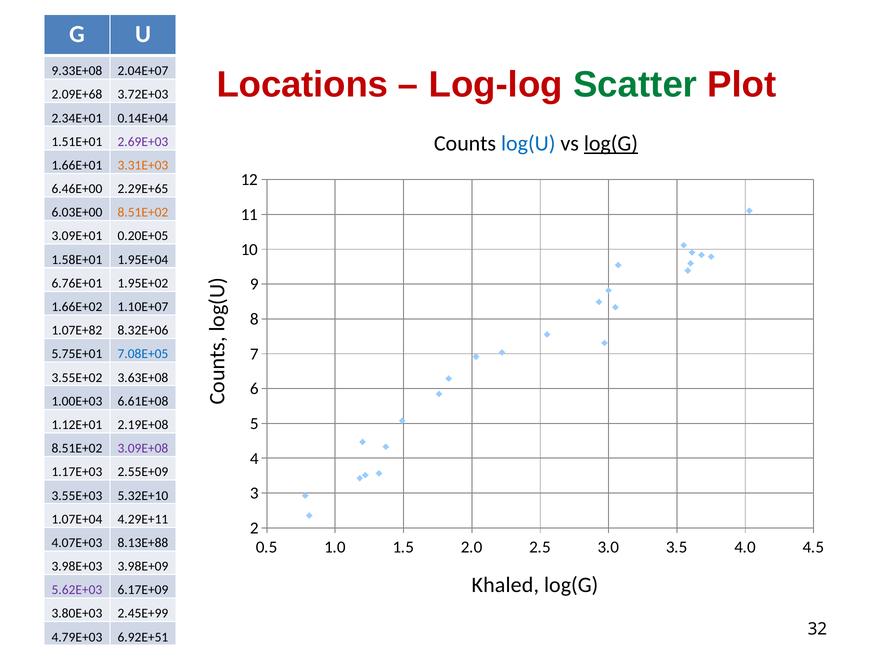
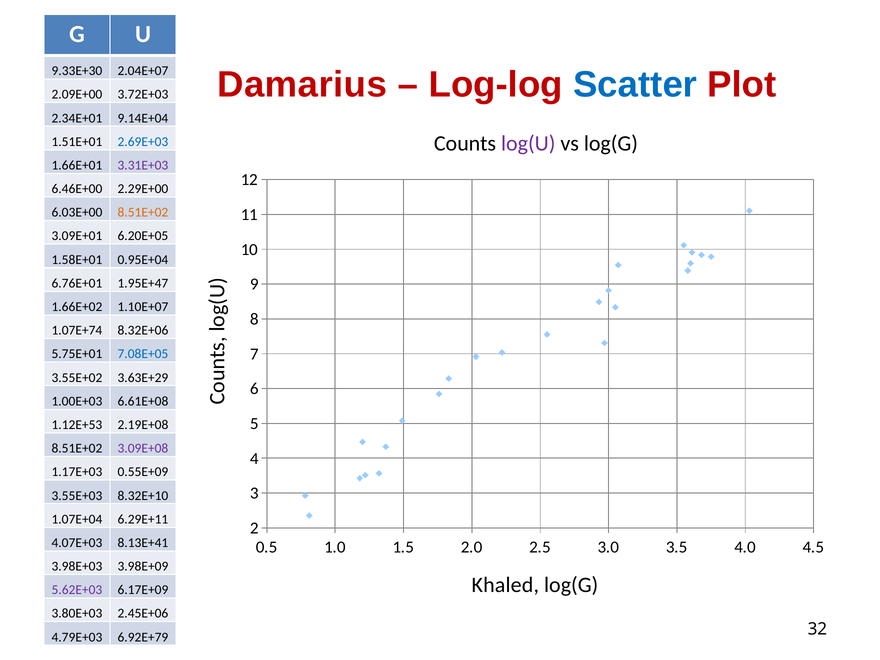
9.33E+08: 9.33E+08 -> 9.33E+30
Locations: Locations -> Damarius
Scatter colour: green -> blue
2.09E+68: 2.09E+68 -> 2.09E+00
0.14E+04: 0.14E+04 -> 9.14E+04
log(U colour: blue -> purple
log(G at (611, 144) underline: present -> none
2.69E+03 colour: purple -> blue
3.31E+03 colour: orange -> purple
2.29E+65: 2.29E+65 -> 2.29E+00
0.20E+05: 0.20E+05 -> 6.20E+05
1.95E+04: 1.95E+04 -> 0.95E+04
1.95E+02: 1.95E+02 -> 1.95E+47
1.07E+82: 1.07E+82 -> 1.07E+74
3.63E+08: 3.63E+08 -> 3.63E+29
1.12E+01: 1.12E+01 -> 1.12E+53
2.55E+09: 2.55E+09 -> 0.55E+09
5.32E+10: 5.32E+10 -> 8.32E+10
4.29E+11: 4.29E+11 -> 6.29E+11
8.13E+88: 8.13E+88 -> 8.13E+41
2.45E+99: 2.45E+99 -> 2.45E+06
6.92E+51: 6.92E+51 -> 6.92E+79
